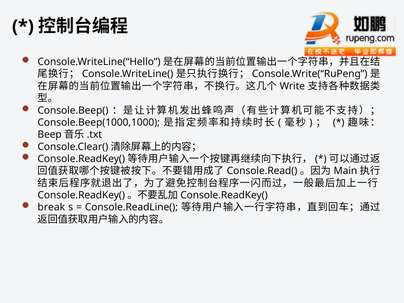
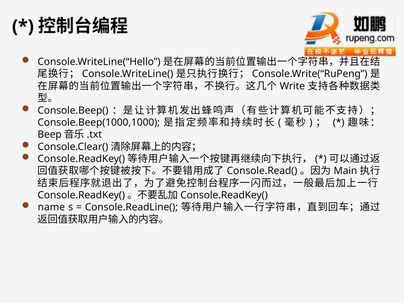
break: break -> name
